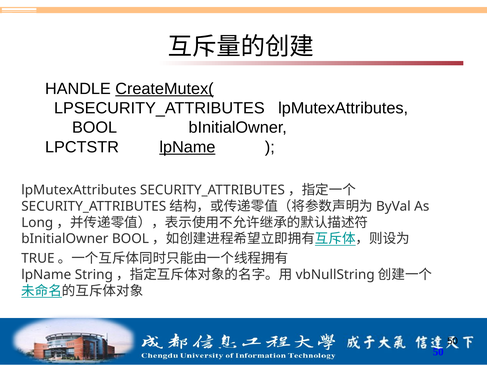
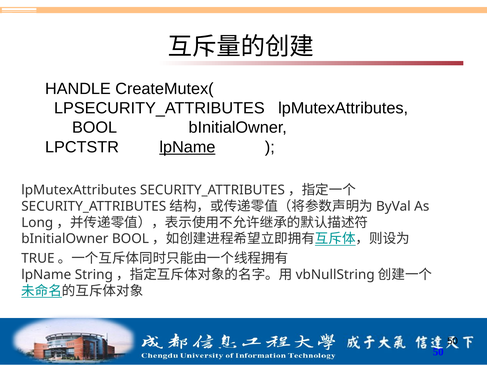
CreateMutex( underline: present -> none
